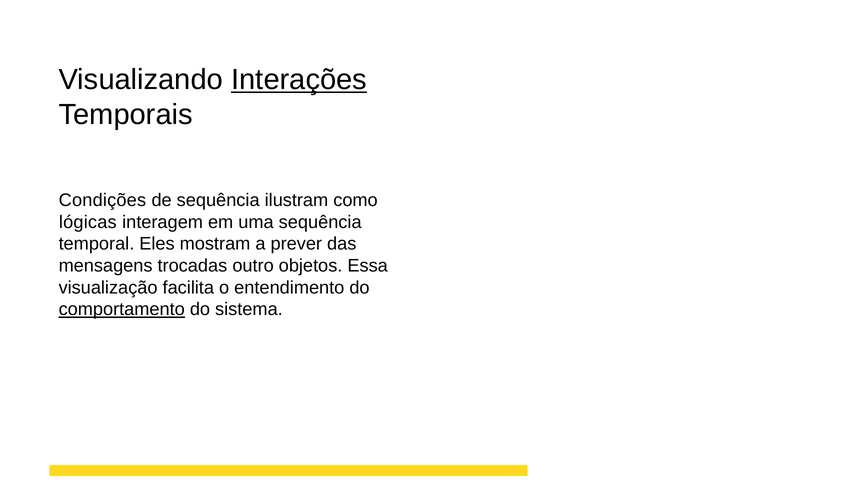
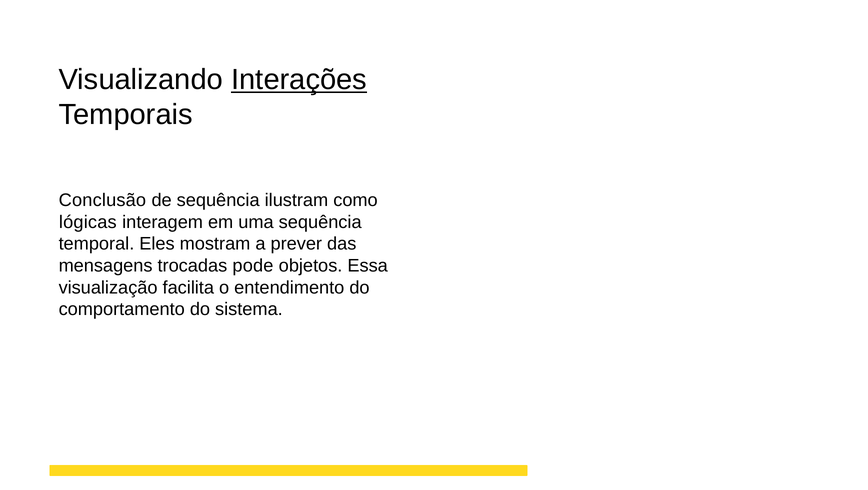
Condições: Condições -> Conclusão
outro: outro -> pode
comportamento underline: present -> none
